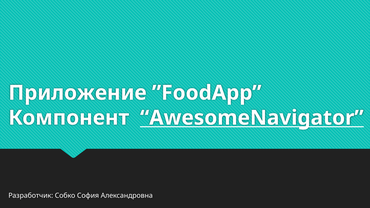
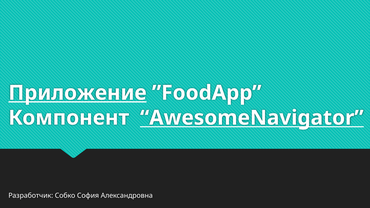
Приложение underline: none -> present
